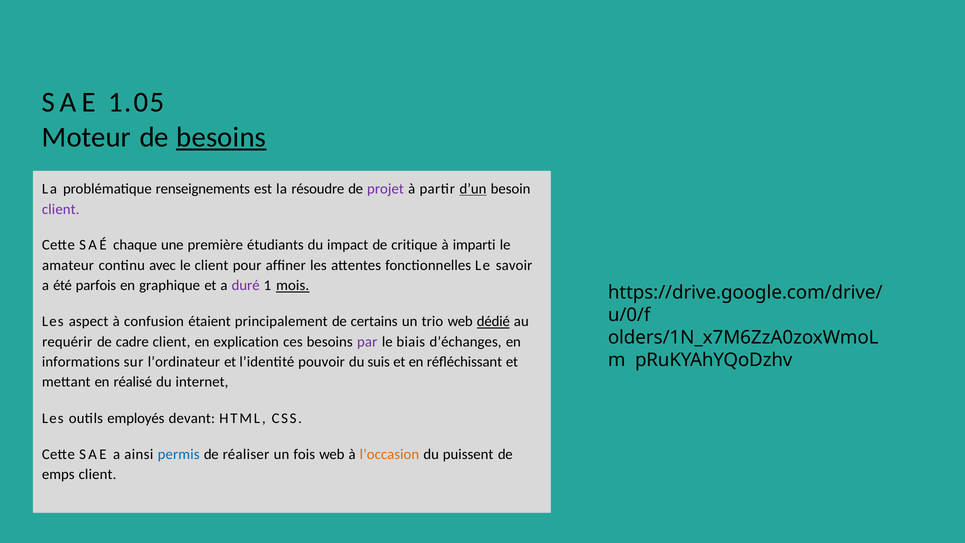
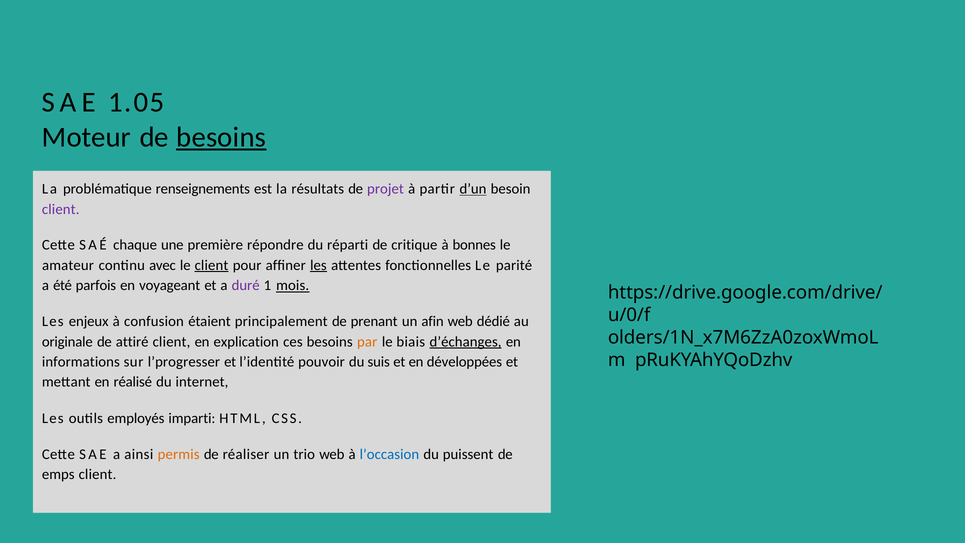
résoudre: résoudre -> résultats
étudiants: étudiants -> répondre
impact: impact -> réparti
imparti: imparti -> bonnes
client at (211, 265) underline: none -> present
les at (318, 265) underline: none -> present
savoir: savoir -> parité
graphique: graphique -> voyageant
aspect: aspect -> enjeux
certains: certains -> prenant
trio: trio -> afin
dédié underline: present -> none
requérir: requérir -> originale
cadre: cadre -> attiré
par colour: purple -> orange
d’échanges underline: none -> present
l’ordinateur: l’ordinateur -> l’progresser
réﬂéchissant: réﬂéchissant -> développées
devant: devant -> imparti
permis colour: blue -> orange
fois: fois -> trio
l’occasion colour: orange -> blue
